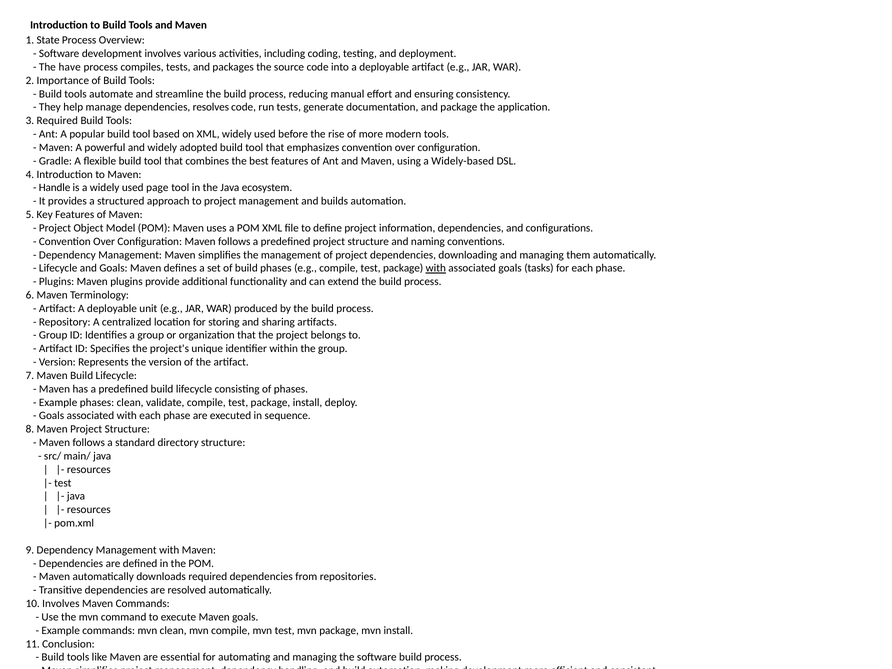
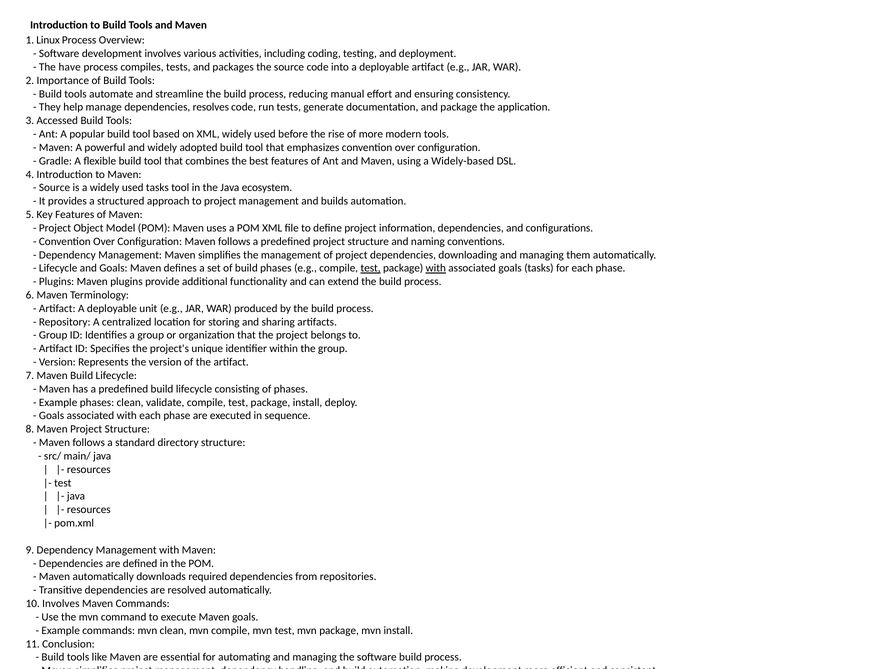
State: State -> Linux
3 Required: Required -> Accessed
Handle at (55, 188): Handle -> Source
used page: page -> tasks
test at (371, 268) underline: none -> present
